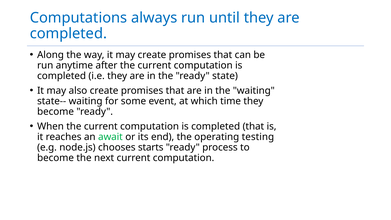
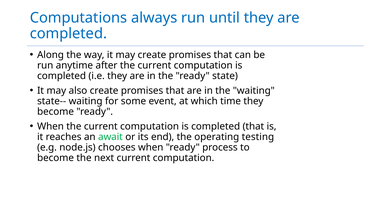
chooses starts: starts -> when
